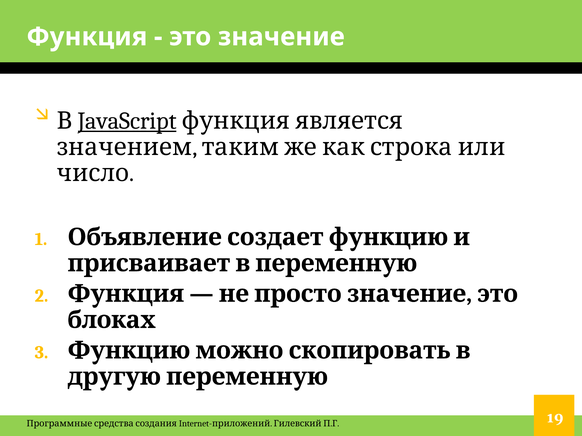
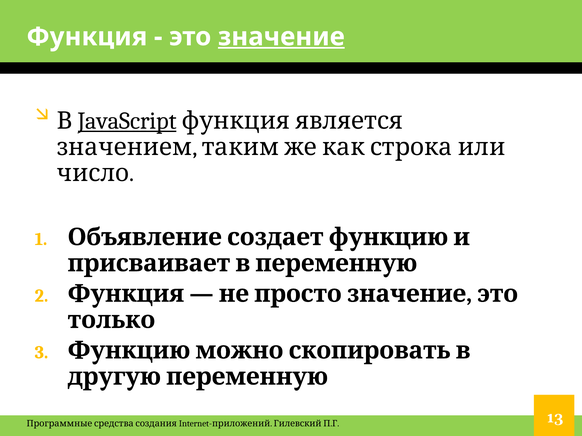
значение underline: none -> present
блоках: блоках -> только
19: 19 -> 13
